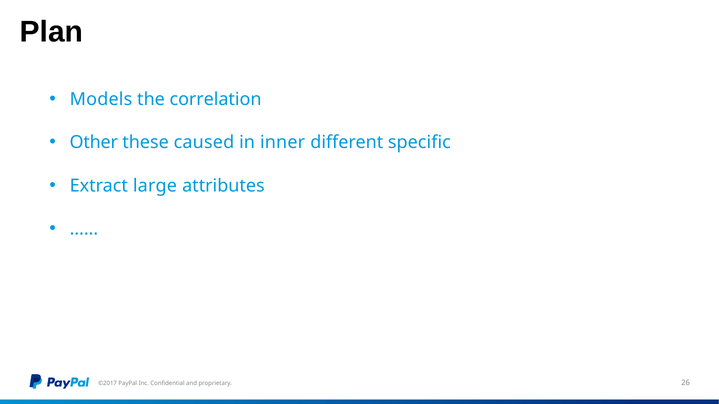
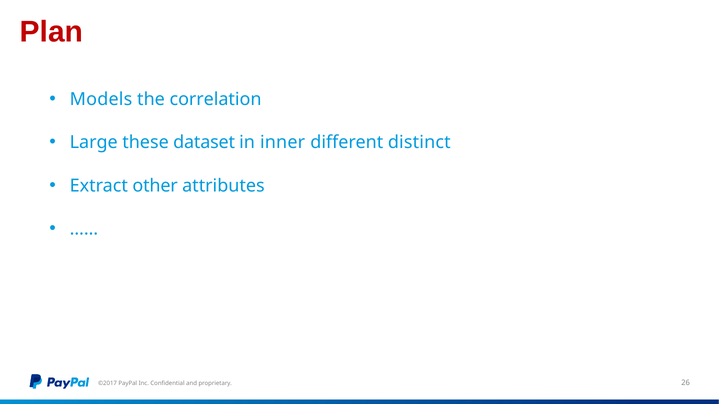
Plan colour: black -> red
Other: Other -> Large
caused: caused -> dataset
specific: specific -> distinct
large: large -> other
